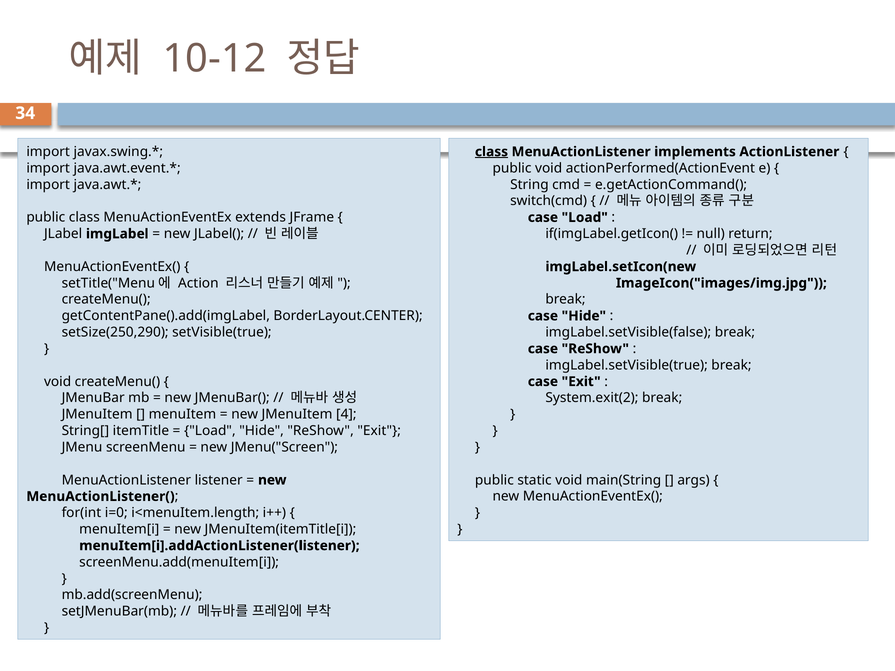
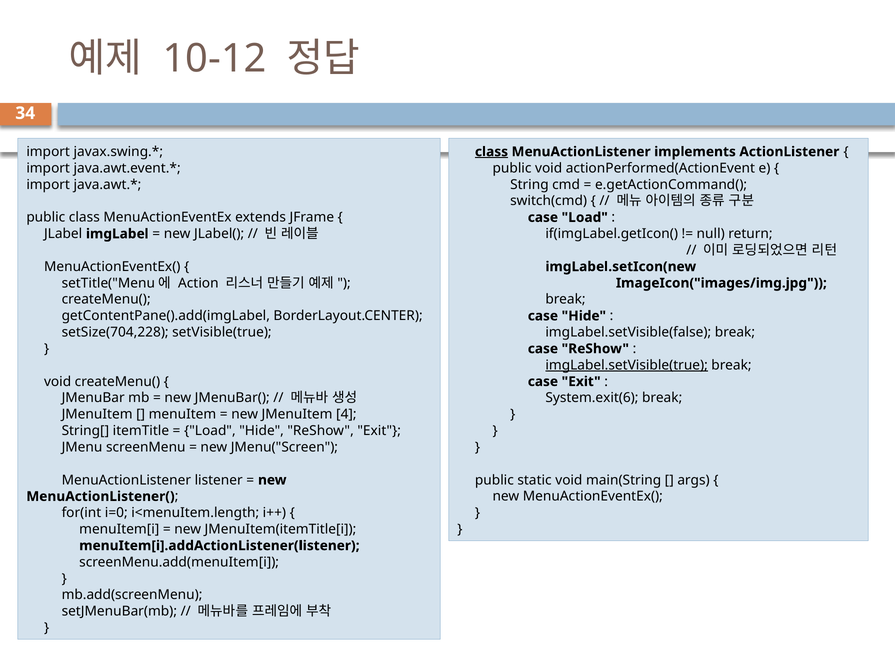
setSize(250,290: setSize(250,290 -> setSize(704,228
imgLabel.setVisible(true underline: none -> present
System.exit(2: System.exit(2 -> System.exit(6
